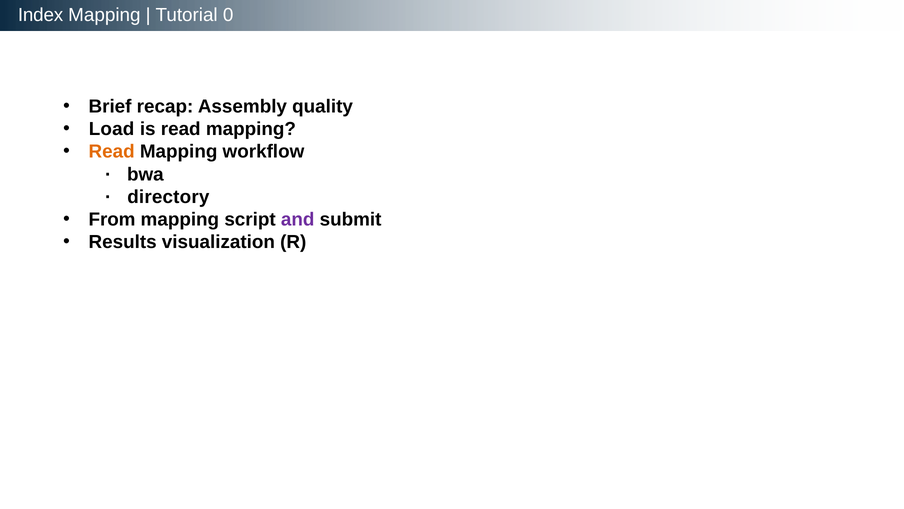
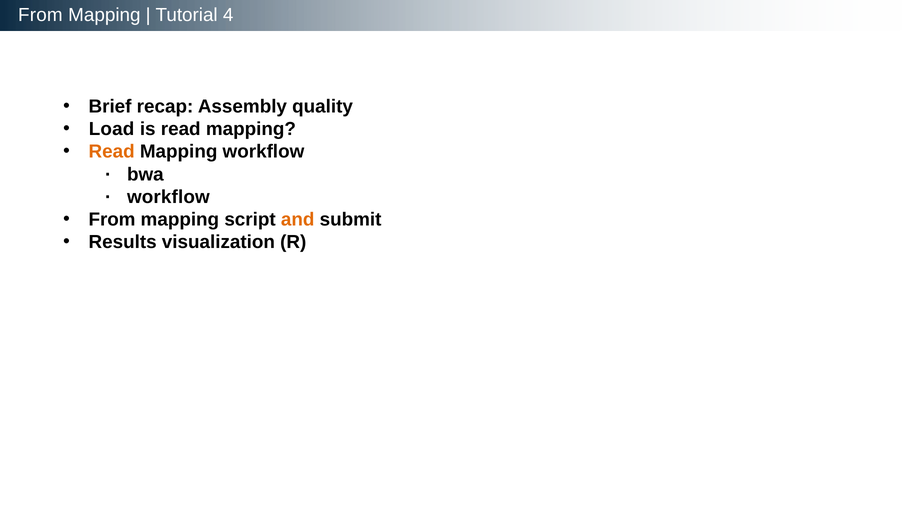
Index at (41, 15): Index -> From
0: 0 -> 4
directory at (168, 197): directory -> workflow
and colour: purple -> orange
